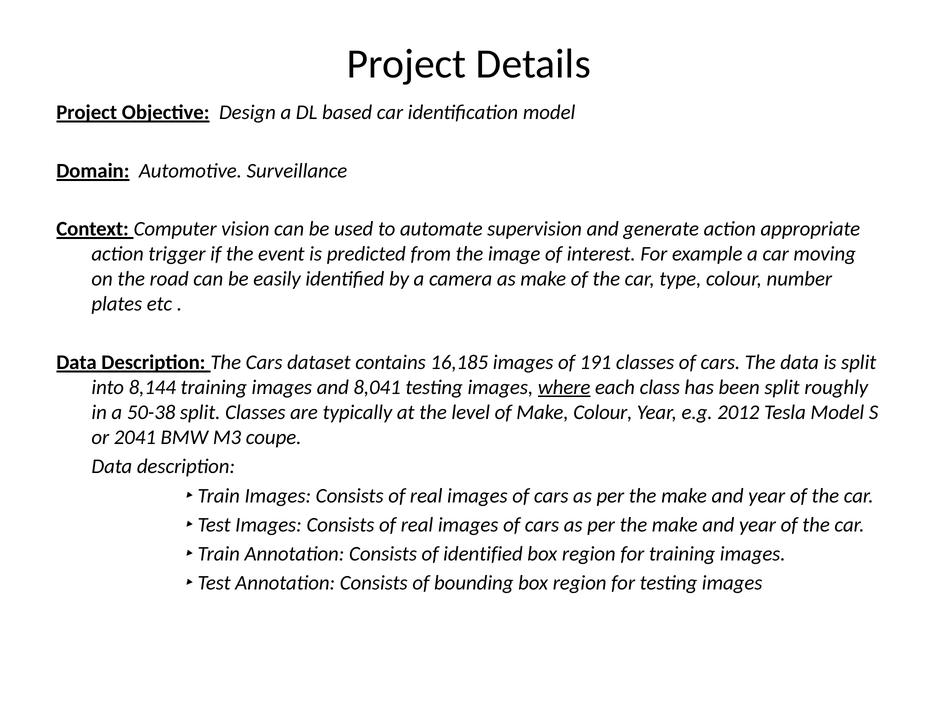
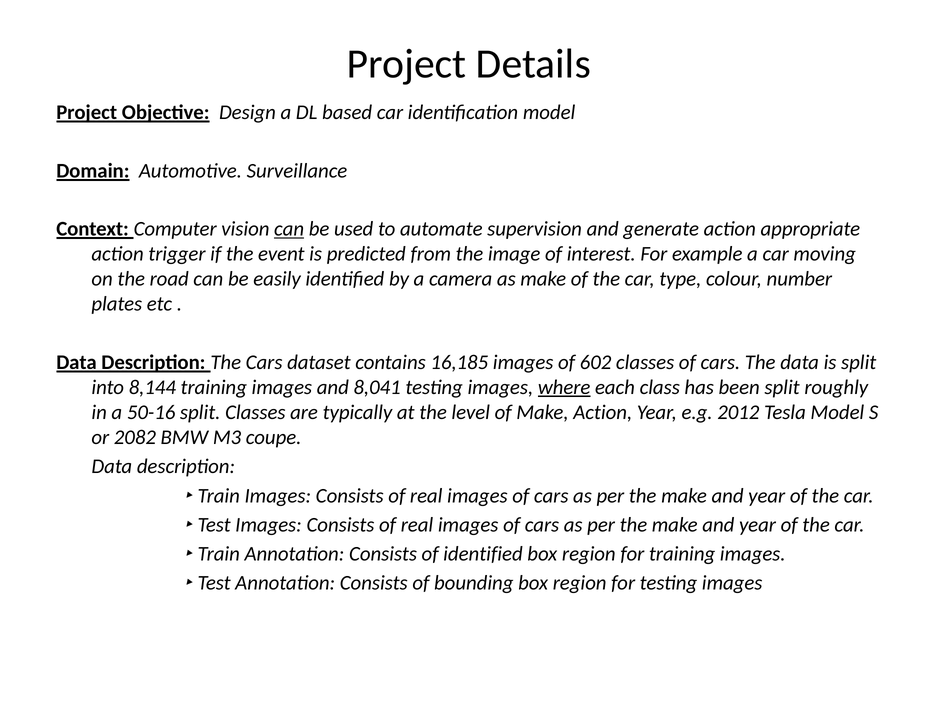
can at (289, 229) underline: none -> present
191: 191 -> 602
50-38: 50-38 -> 50-16
Make Colour: Colour -> Action
2041: 2041 -> 2082
